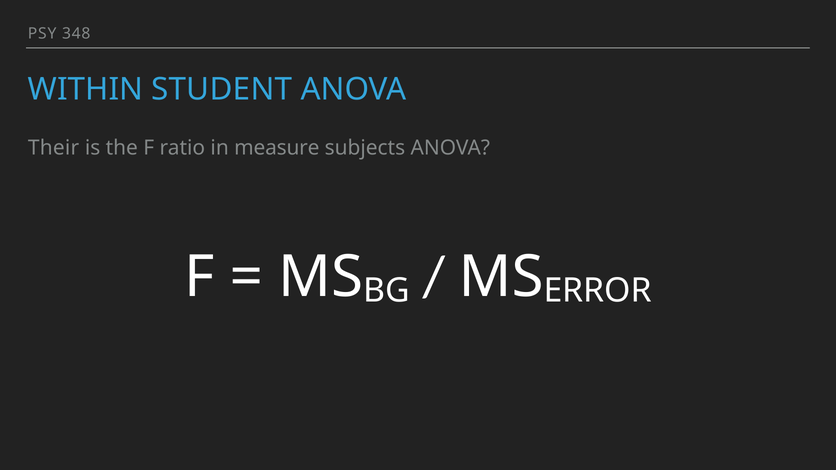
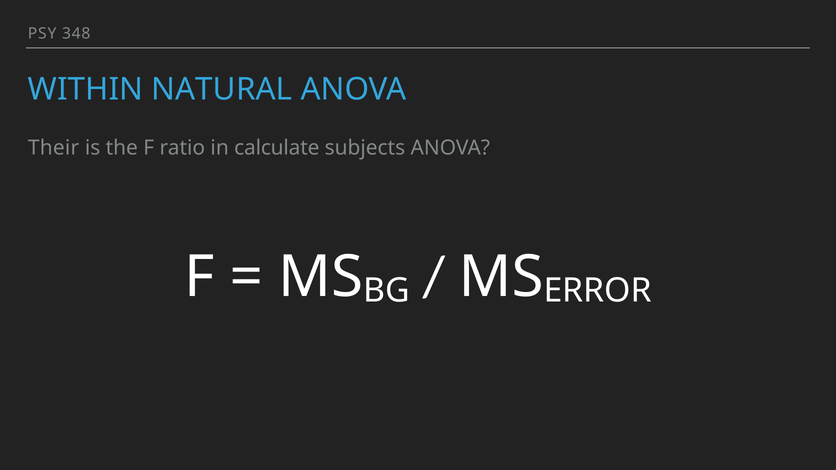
STUDENT: STUDENT -> NATURAL
measure: measure -> calculate
